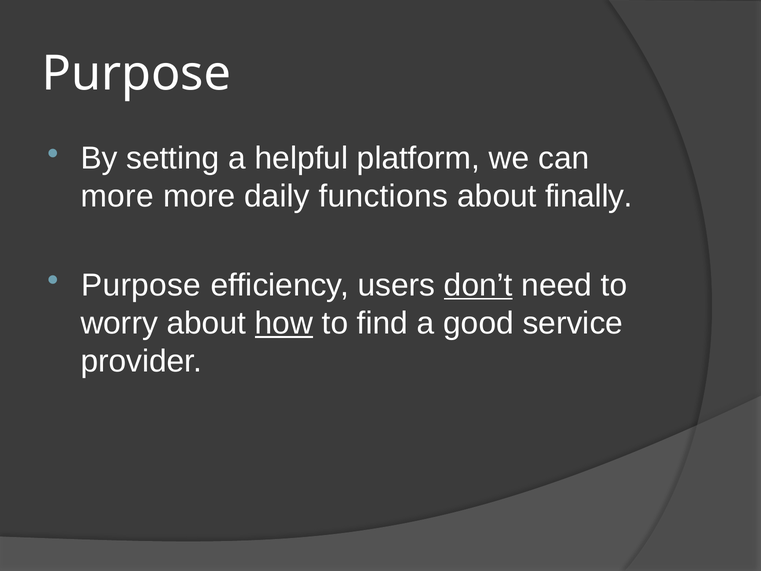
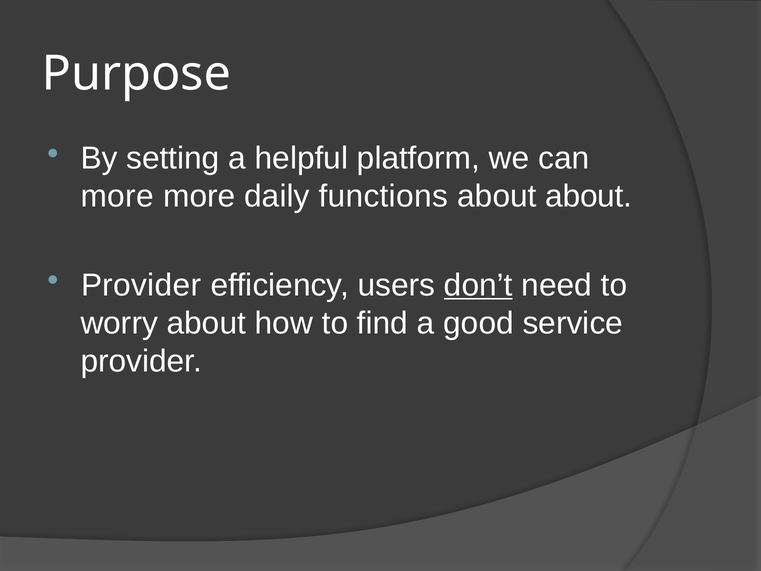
about finally: finally -> about
Purpose at (141, 285): Purpose -> Provider
how underline: present -> none
